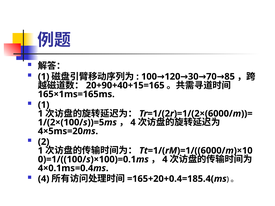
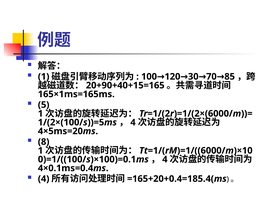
1 at (44, 105): 1 -> 5
2: 2 -> 8
